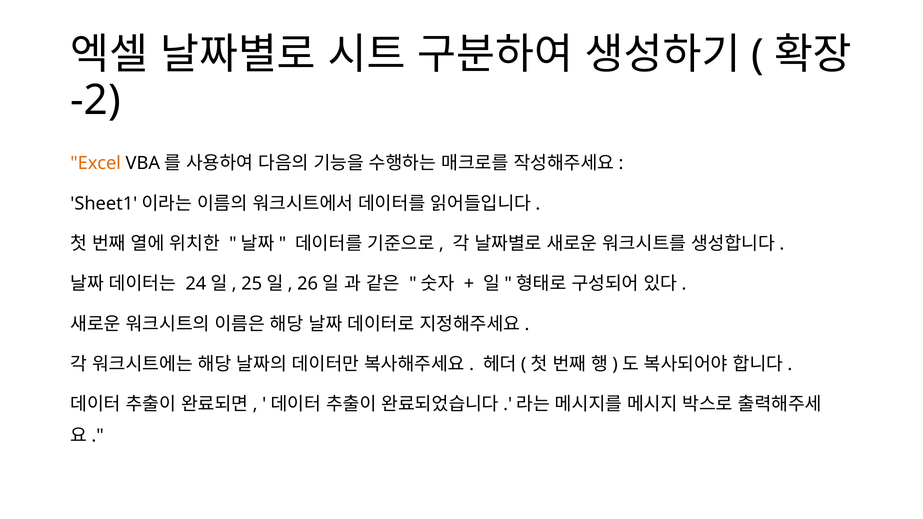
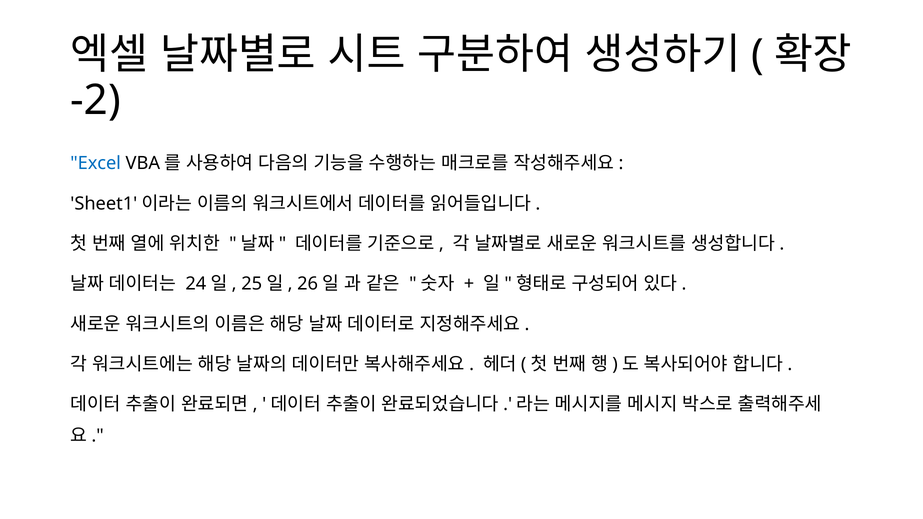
Excel colour: orange -> blue
